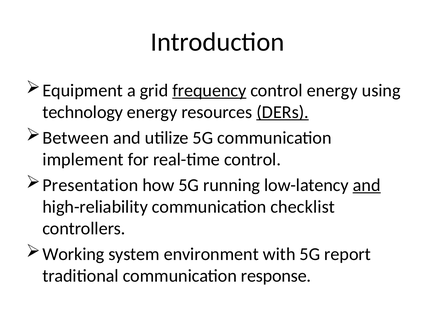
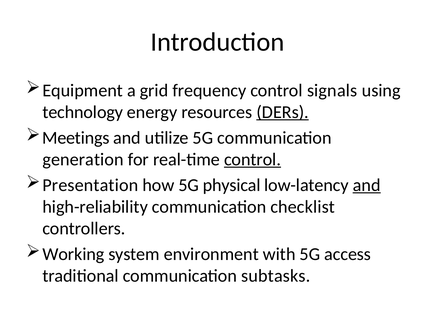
frequency underline: present -> none
control energy: energy -> signals
Between: Between -> Meetings
implement: implement -> generation
control at (253, 160) underline: none -> present
running: running -> physical
report: report -> access
response: response -> subtasks
